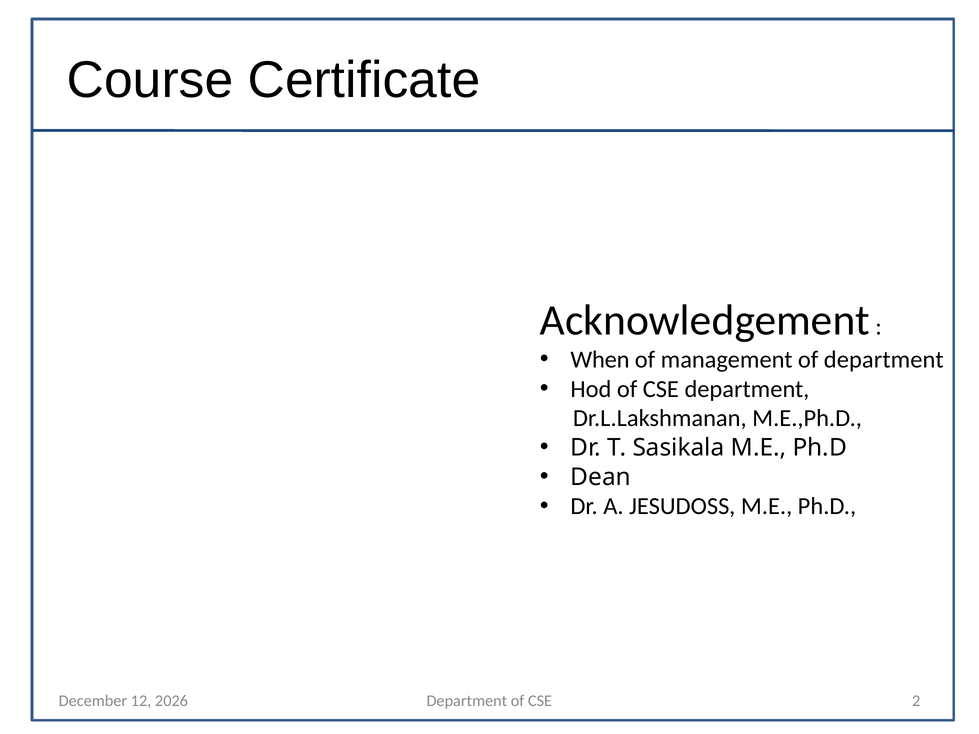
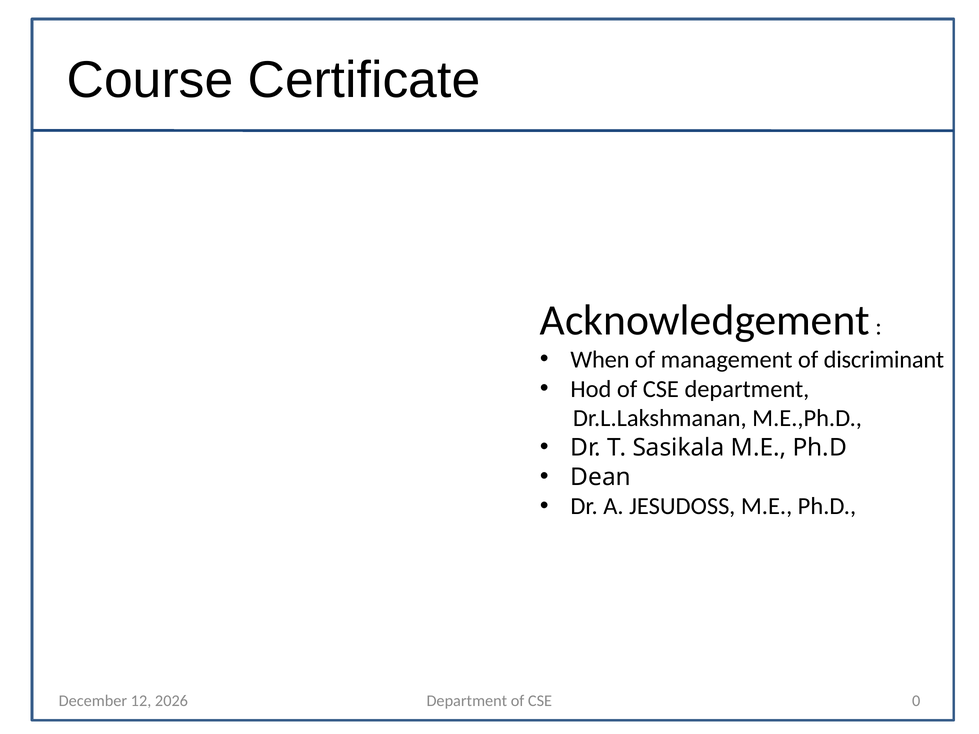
of department: department -> discriminant
2: 2 -> 0
